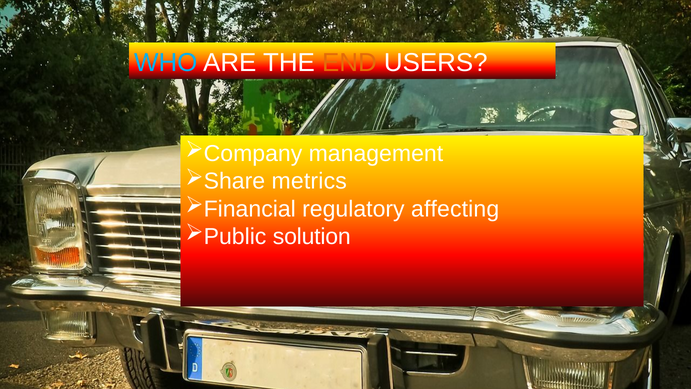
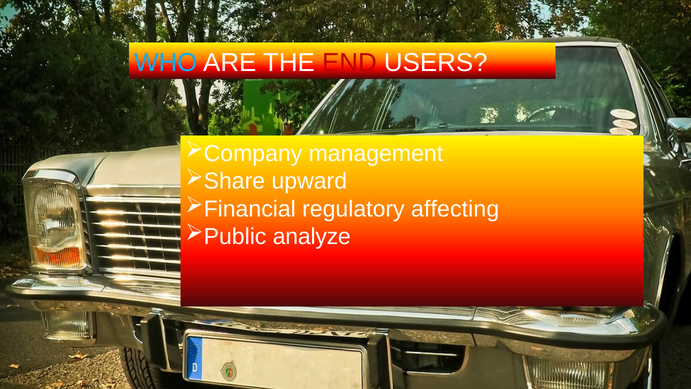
END colour: orange -> red
metrics: metrics -> upward
solution: solution -> analyze
